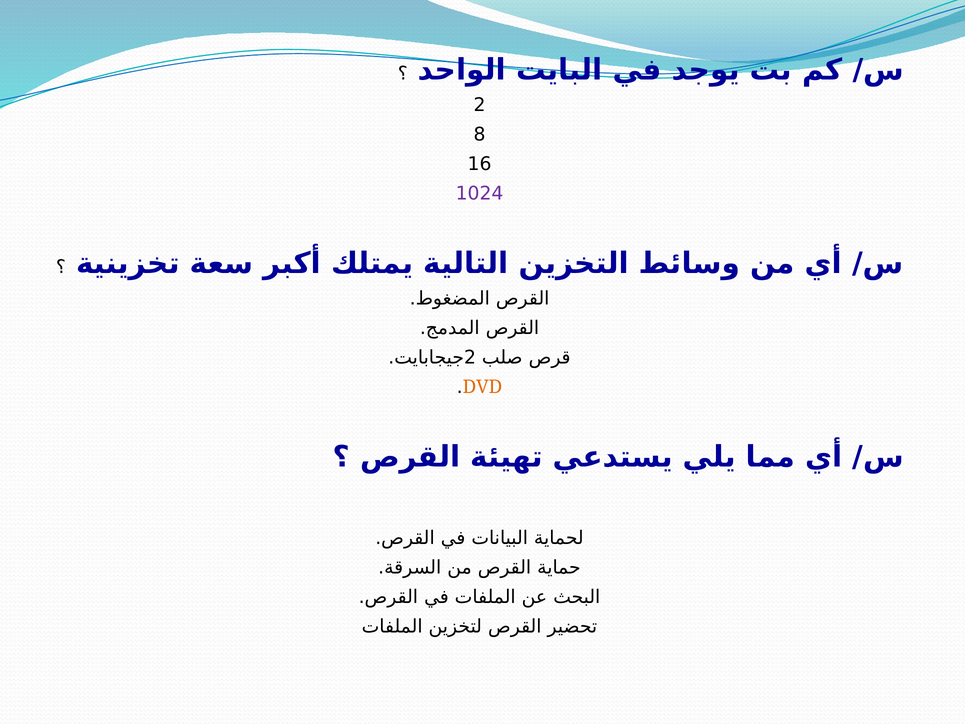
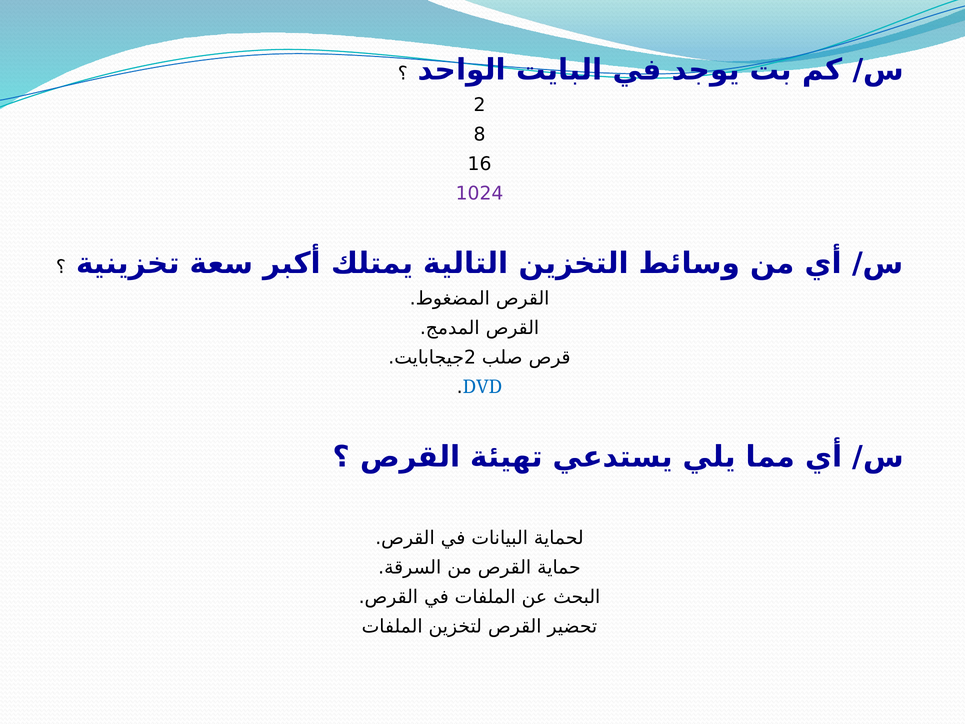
DVD colour: orange -> blue
